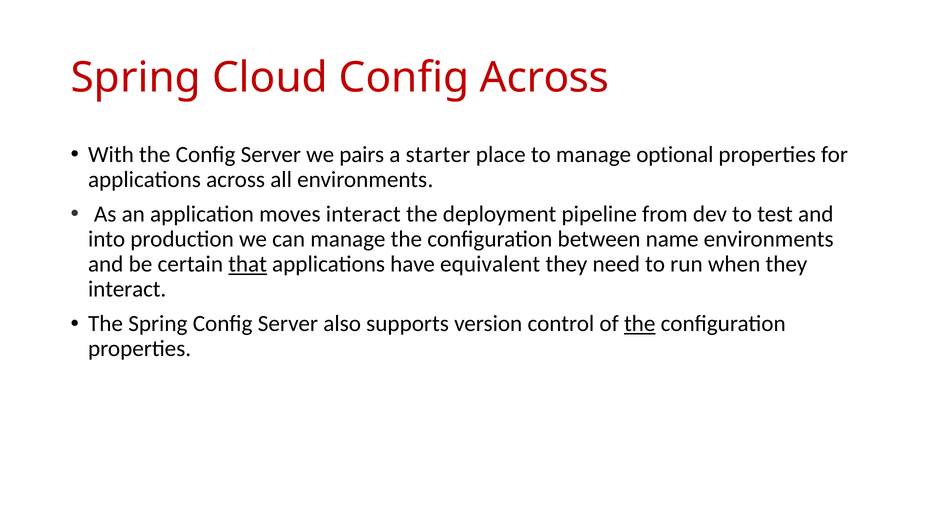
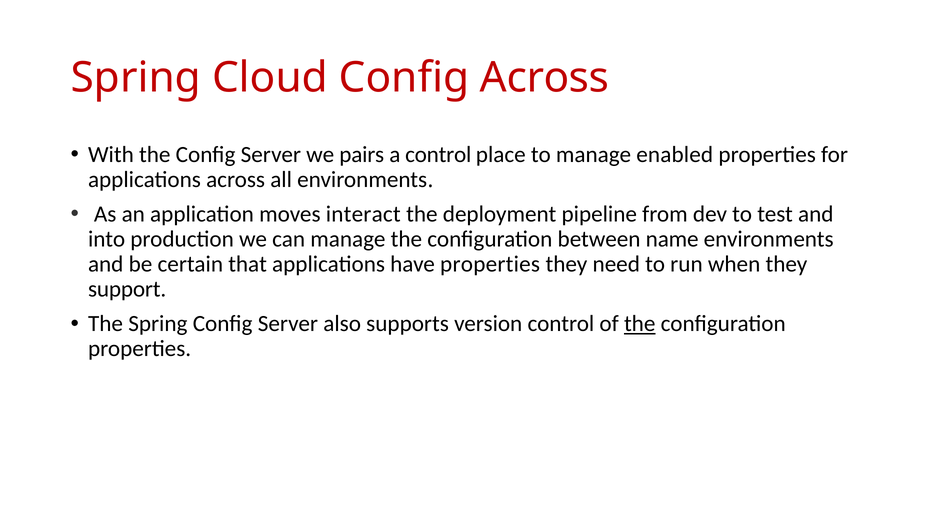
a starter: starter -> control
optional: optional -> enabled
that underline: present -> none
have equivalent: equivalent -> properties
interact at (127, 289): interact -> support
